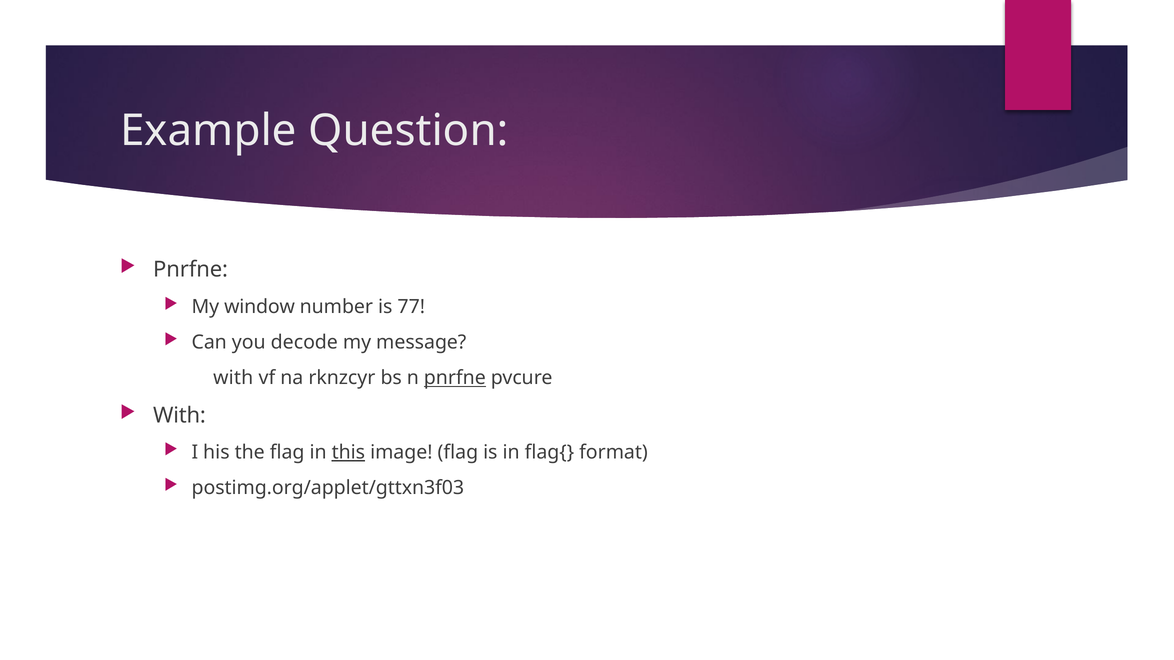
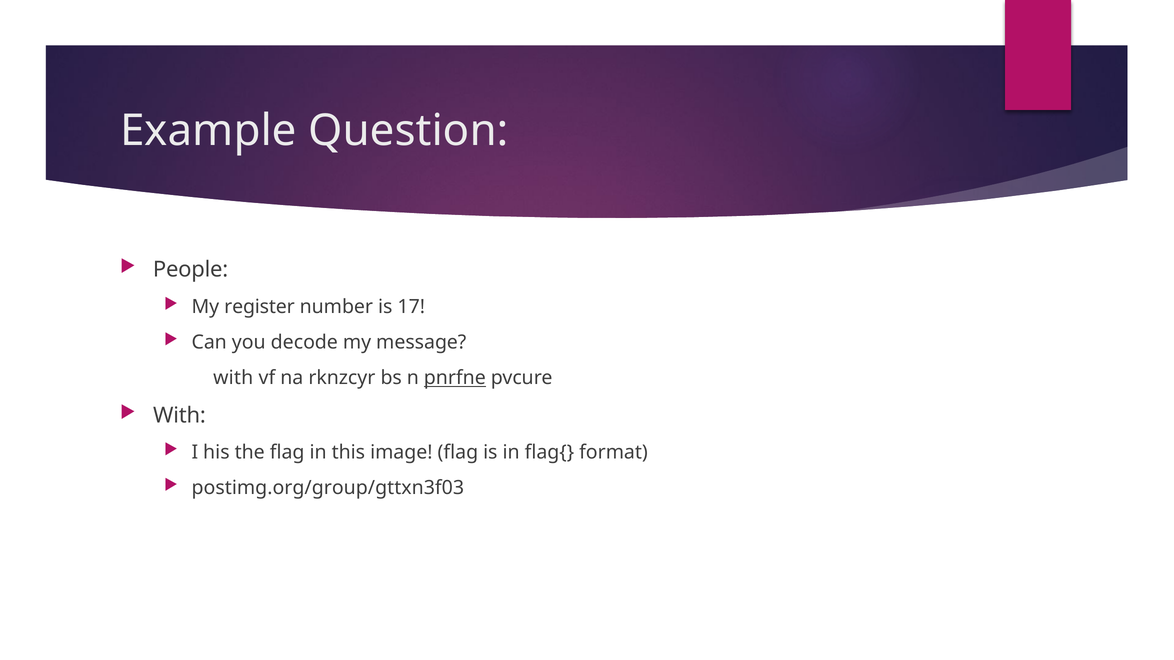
Pnrfne at (191, 270): Pnrfne -> People
window: window -> register
77: 77 -> 17
this underline: present -> none
postimg.org/applet/gttxn3f03: postimg.org/applet/gttxn3f03 -> postimg.org/group/gttxn3f03
